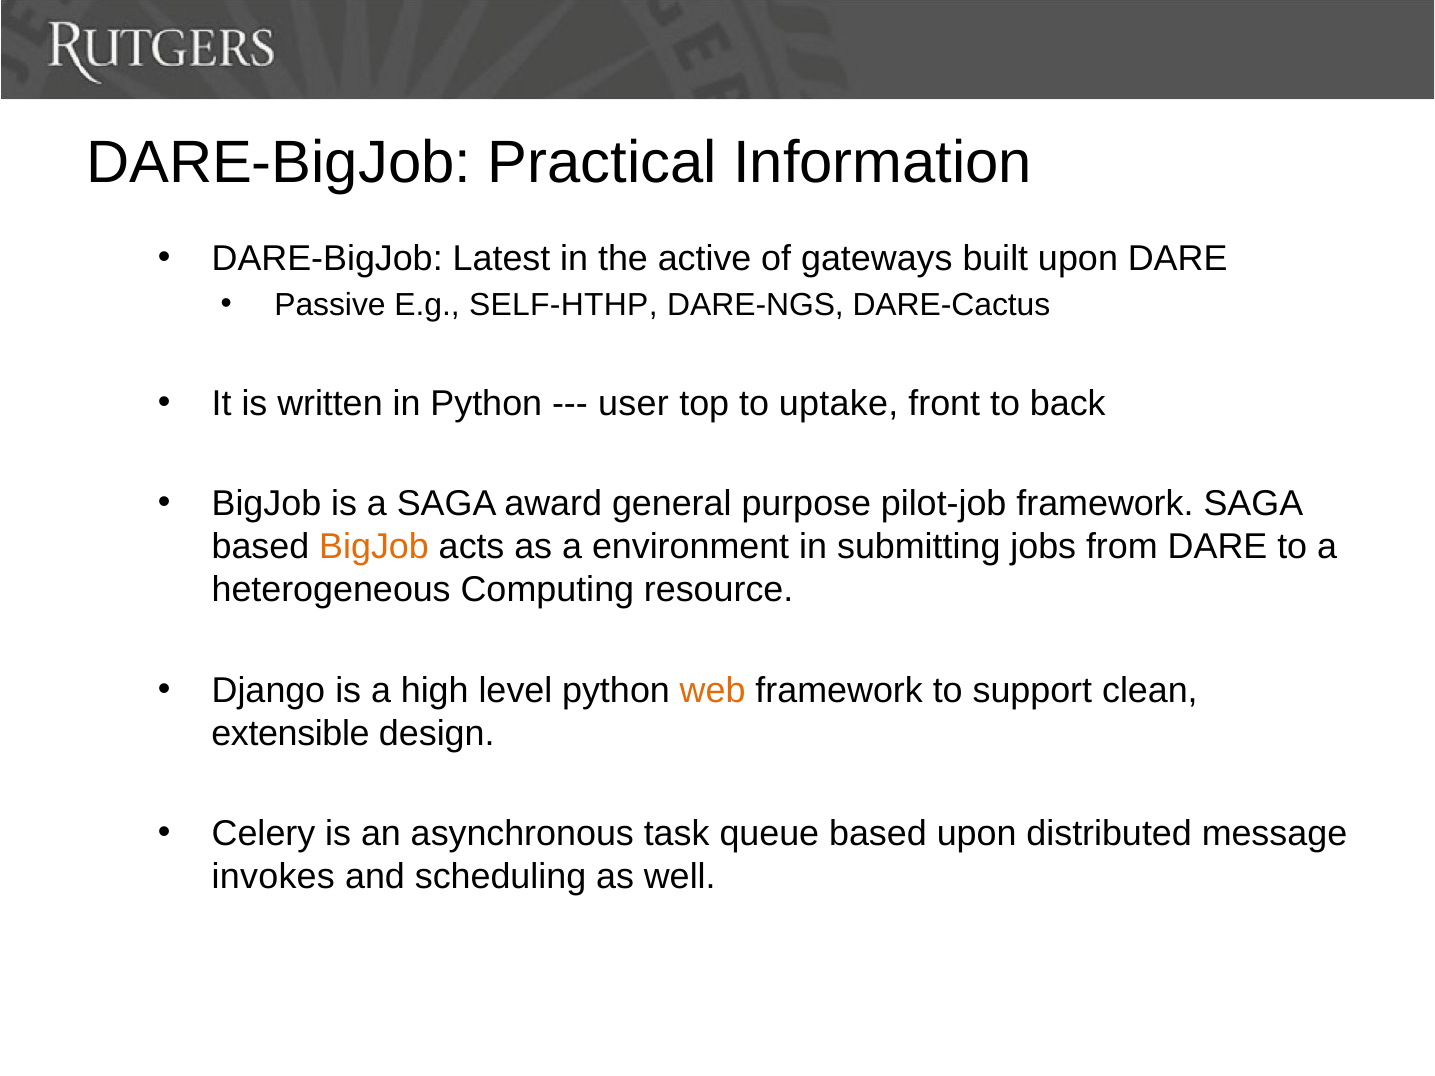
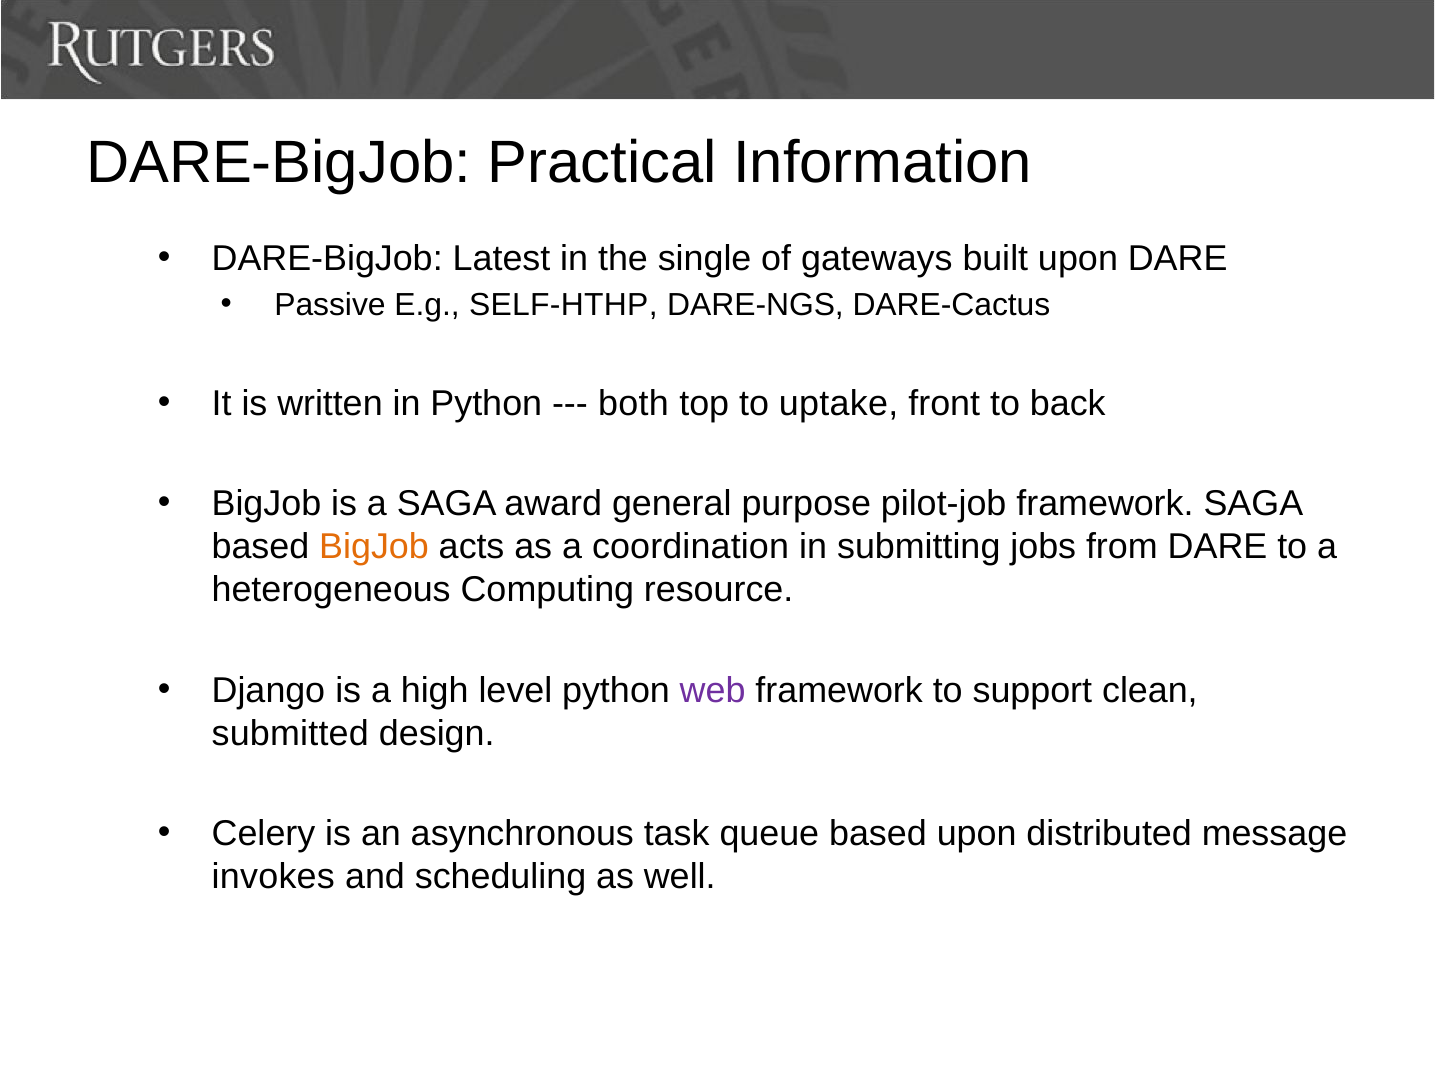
active: active -> single
user: user -> both
environment: environment -> coordination
web colour: orange -> purple
extensible: extensible -> submitted
